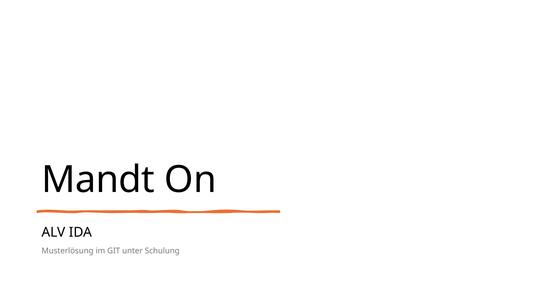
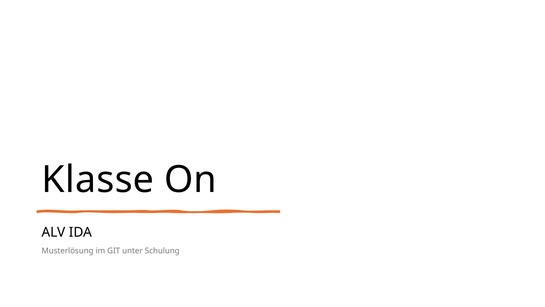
Mandt: Mandt -> Klasse
